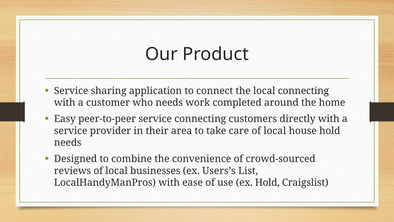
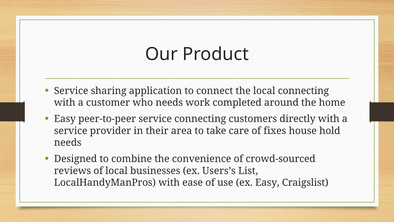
care of local: local -> fixes
ex Hold: Hold -> Easy
